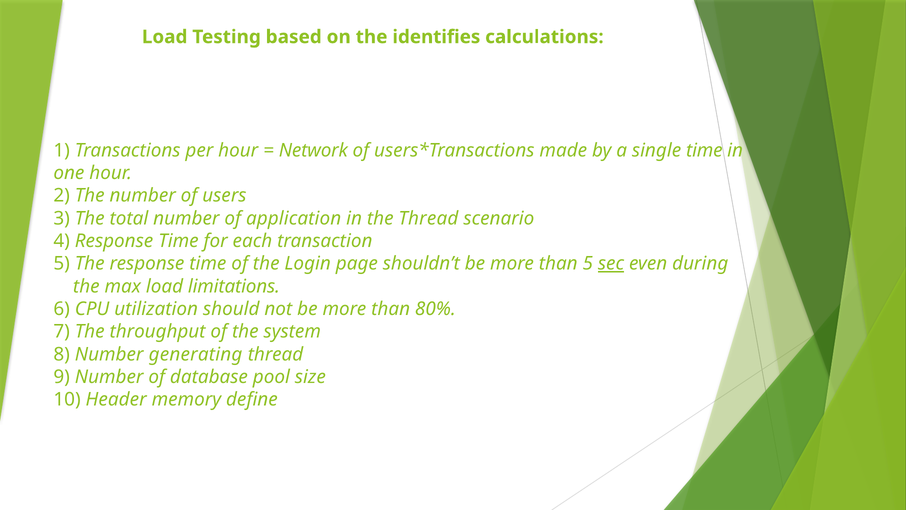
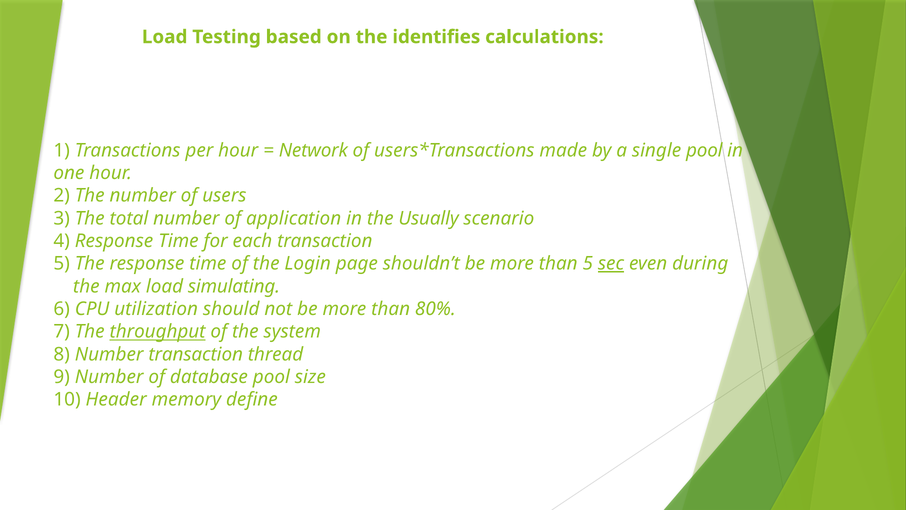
single time: time -> pool
the Thread: Thread -> Usually
limitations: limitations -> simulating
throughput underline: none -> present
Number generating: generating -> transaction
